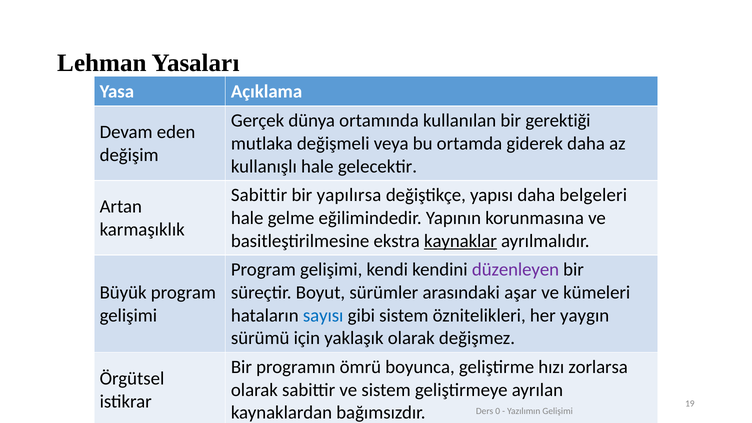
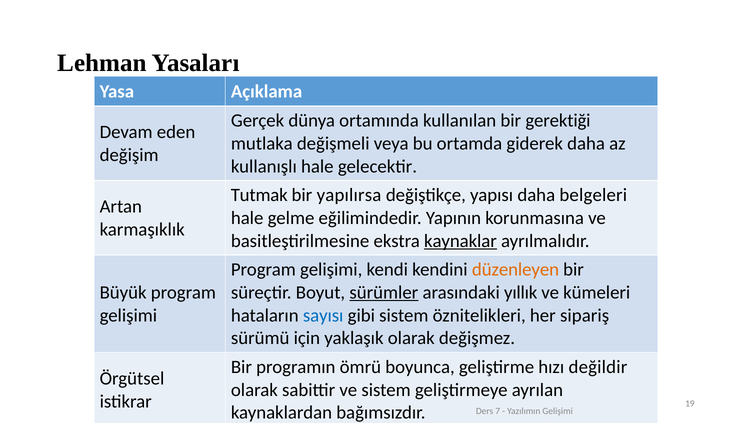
Sabittir at (259, 195): Sabittir -> Tutmak
düzenleyen colour: purple -> orange
sürümler underline: none -> present
aşar: aşar -> yıllık
yaygın: yaygın -> sipariş
zorlarsa: zorlarsa -> değildir
0: 0 -> 7
